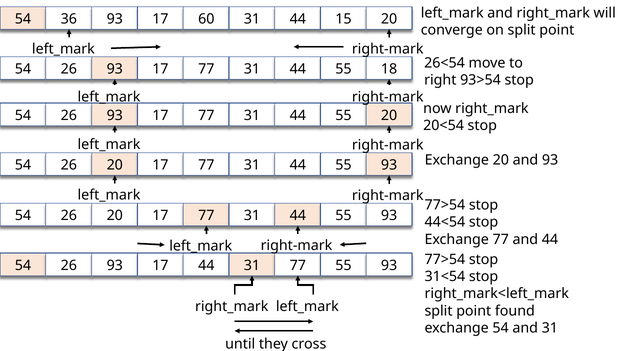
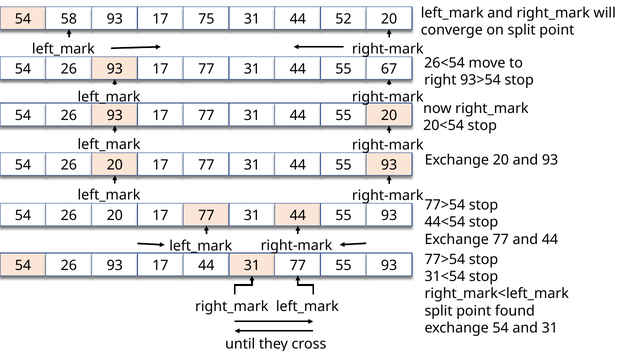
36: 36 -> 58
60: 60 -> 75
15: 15 -> 52
18: 18 -> 67
